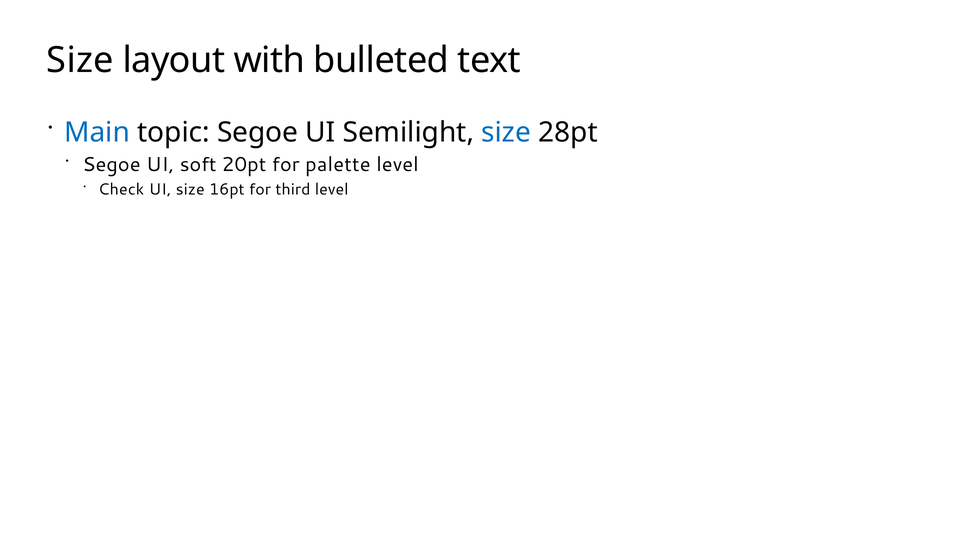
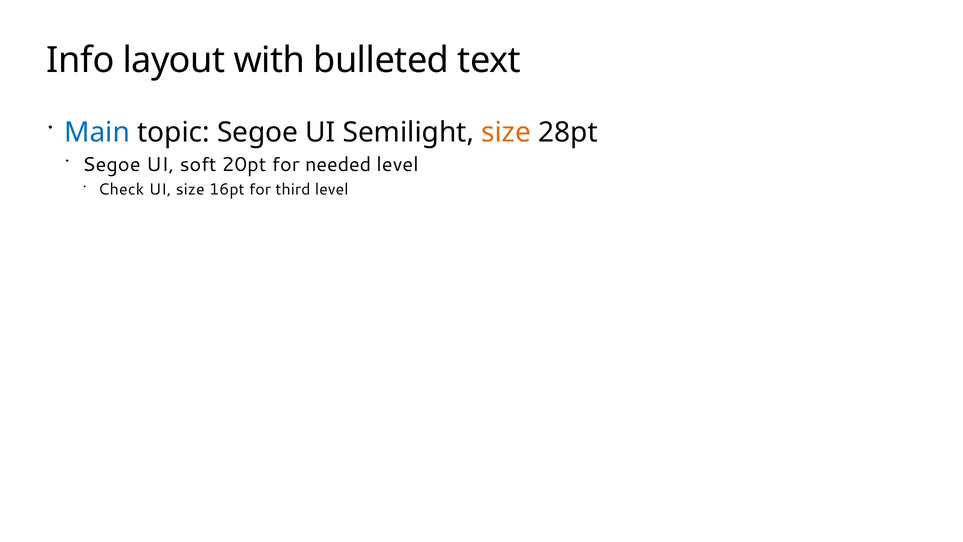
Size at (80, 60): Size -> Info
size at (506, 132) colour: blue -> orange
palette: palette -> needed
